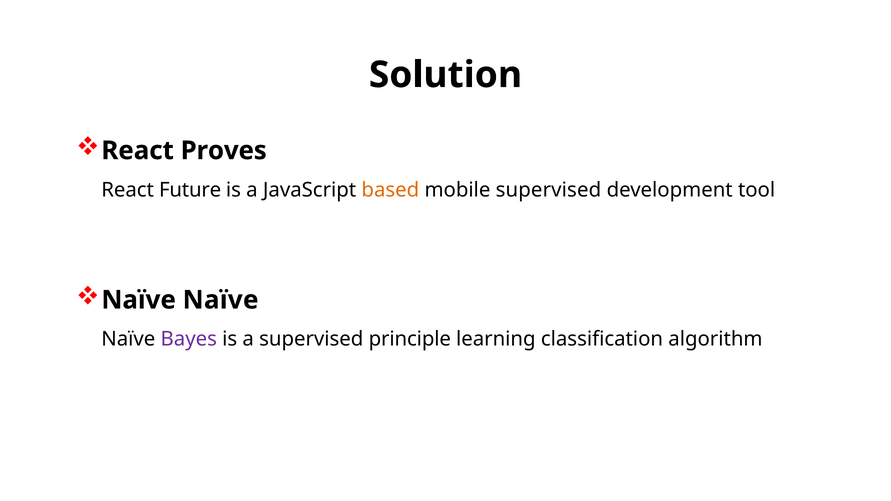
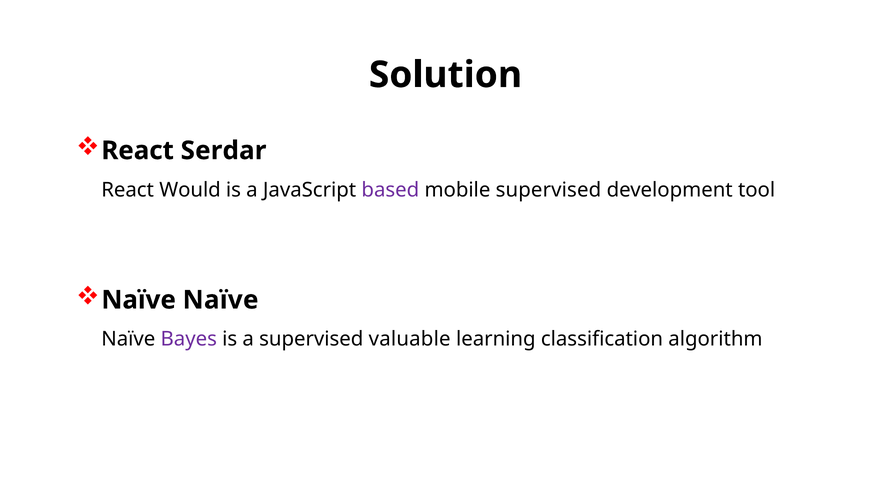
Proves: Proves -> Serdar
Future: Future -> Would
based colour: orange -> purple
principle: principle -> valuable
